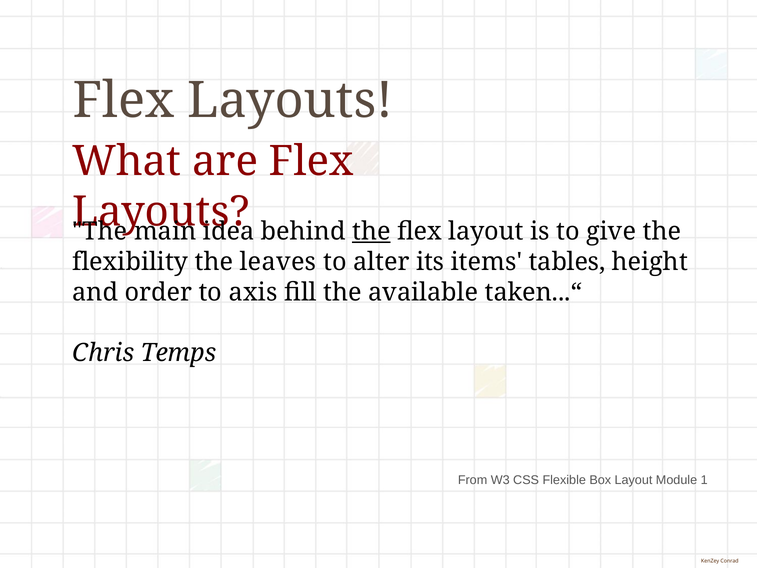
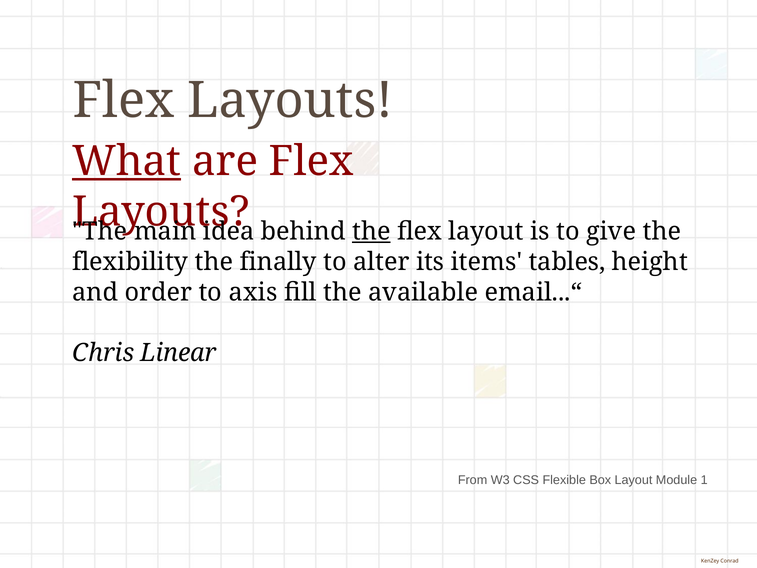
What underline: none -> present
leaves: leaves -> finally
taken...“: taken...“ -> email...“
Temps: Temps -> Linear
